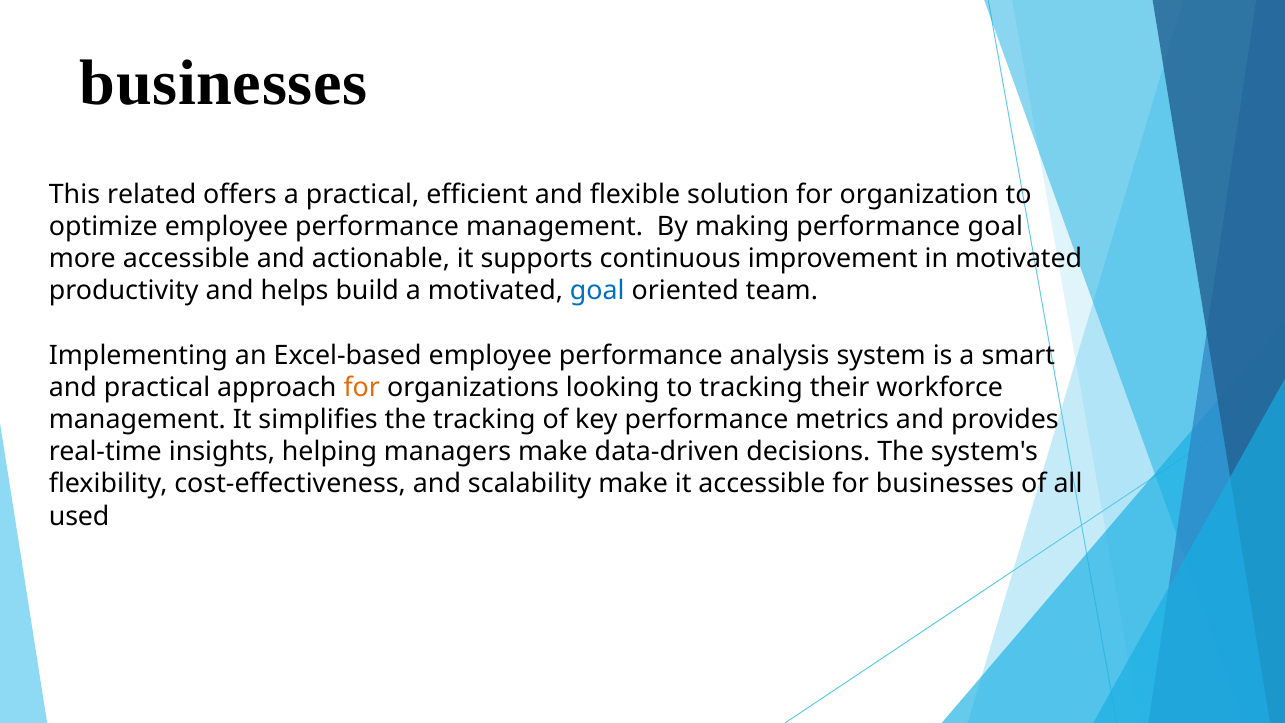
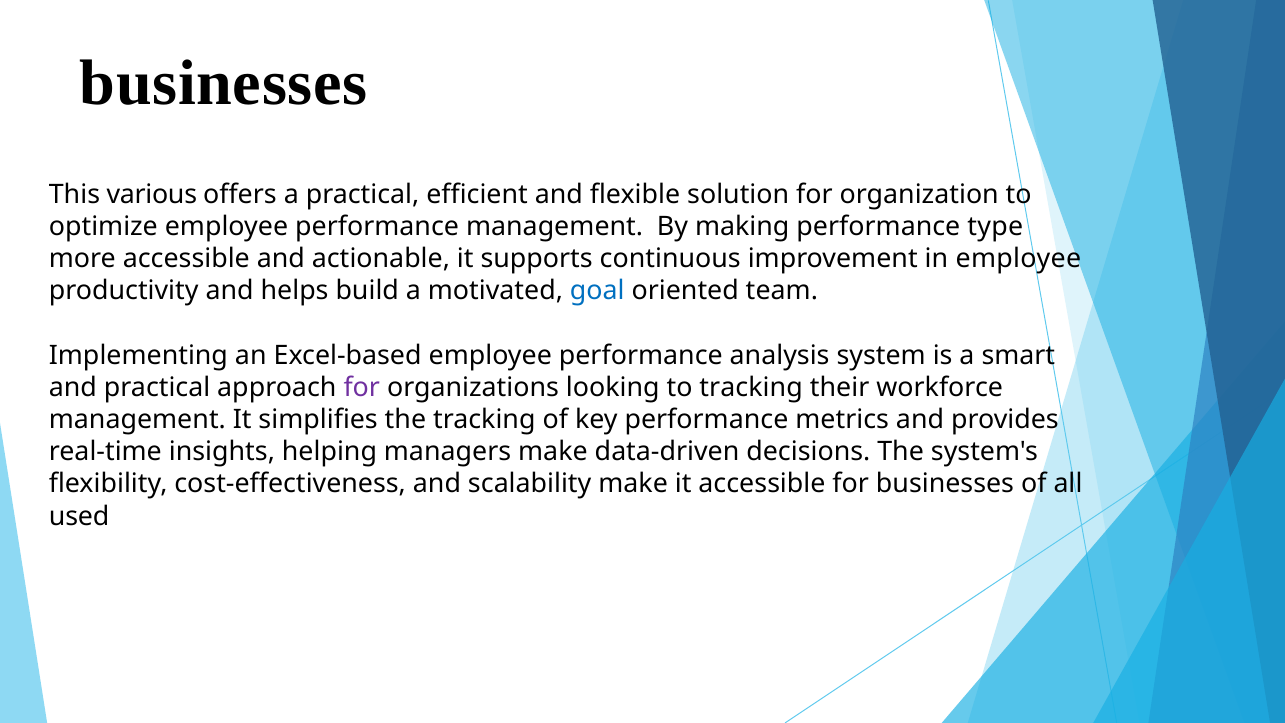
related: related -> various
performance goal: goal -> type
in motivated: motivated -> employee
for at (362, 387) colour: orange -> purple
